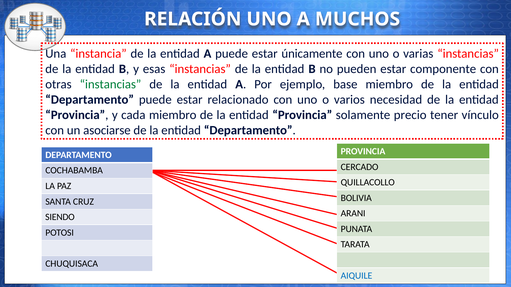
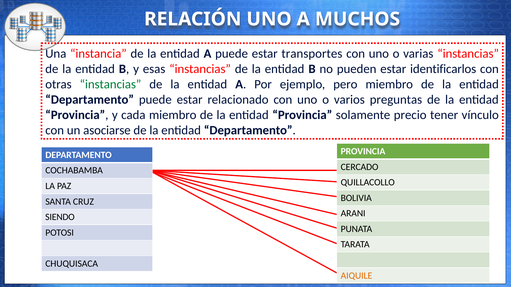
únicamente: únicamente -> transportes
componente: componente -> identificarlos
base: base -> pero
necesidad: necesidad -> preguntas
AIQUILE colour: blue -> orange
